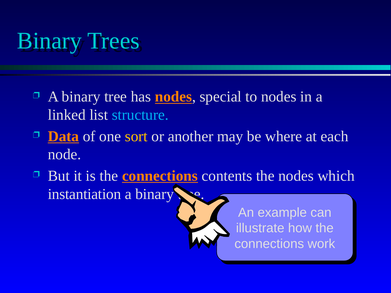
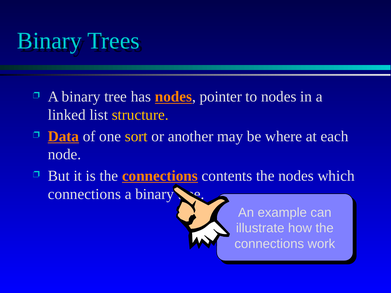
special: special -> pointer
structure colour: light blue -> yellow
instantiation at (85, 194): instantiation -> connections
